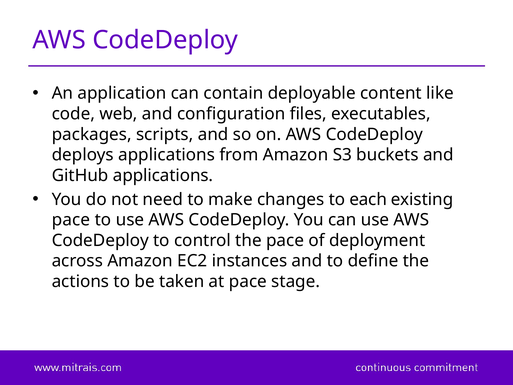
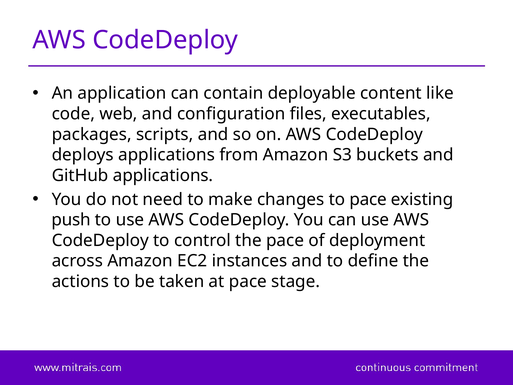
to each: each -> pace
pace at (71, 220): pace -> push
